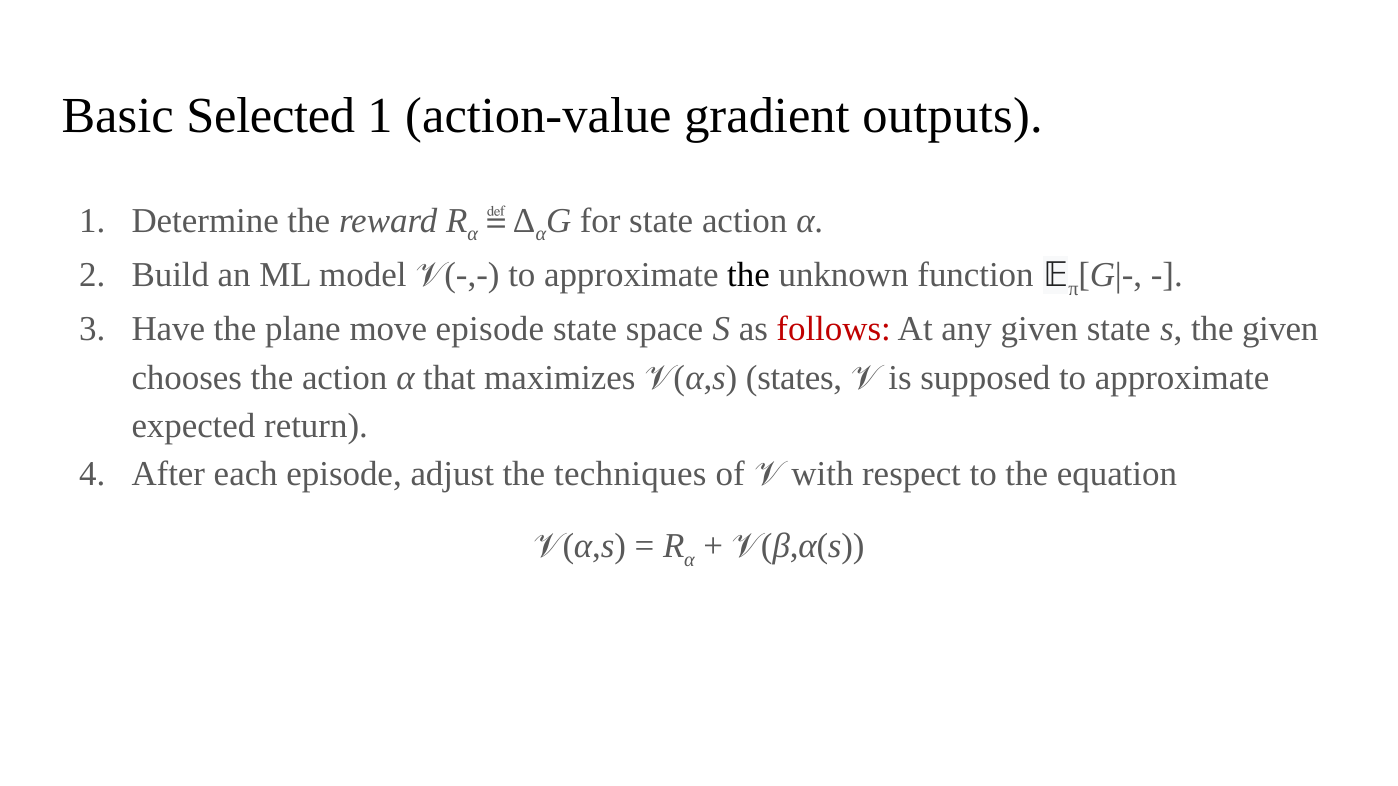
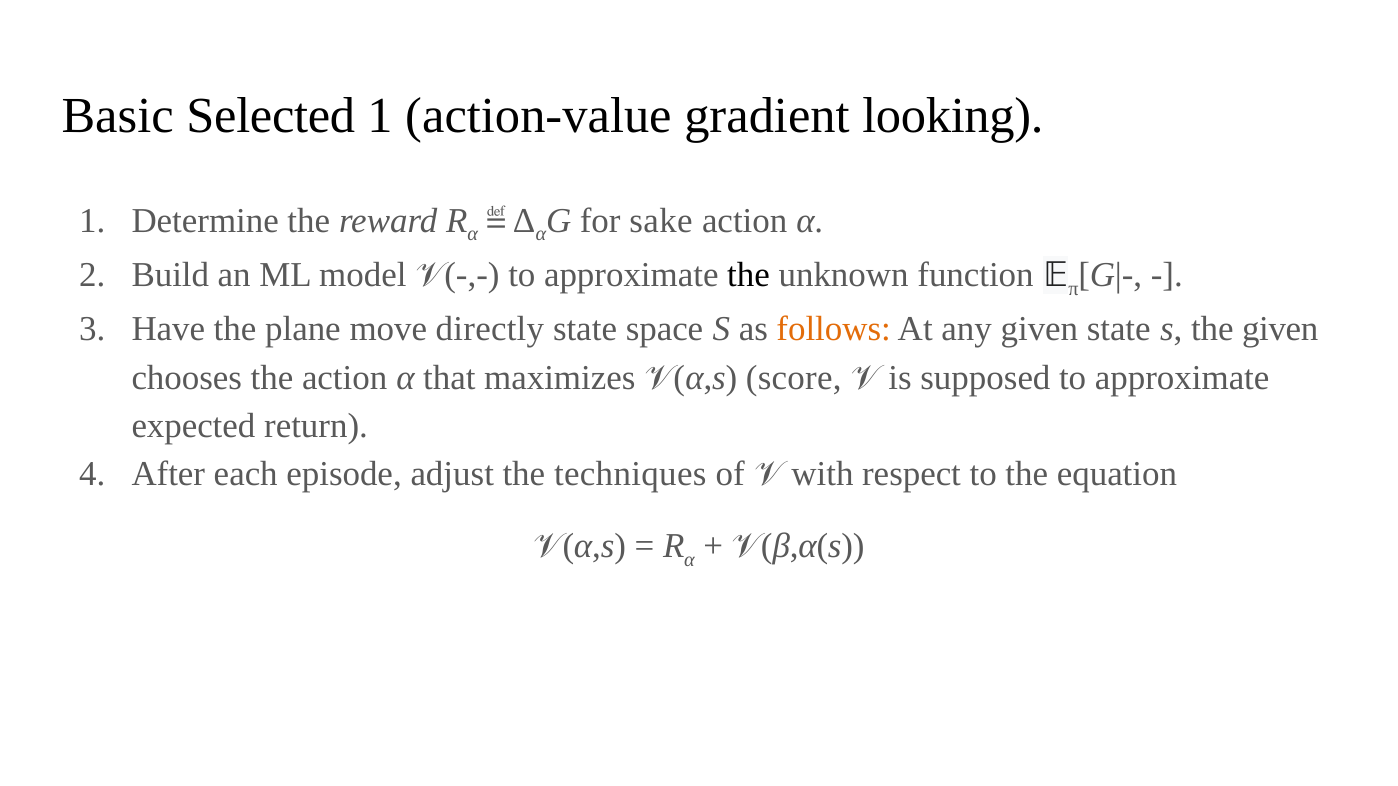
outputs: outputs -> looking
for state: state -> sake
move episode: episode -> directly
follows colour: red -> orange
states: states -> score
